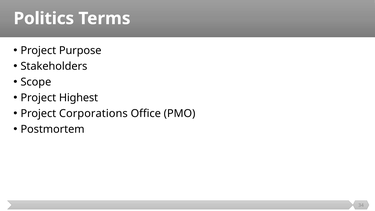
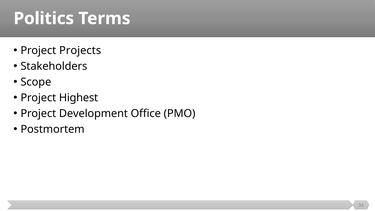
Purpose: Purpose -> Projects
Corporations: Corporations -> Development
